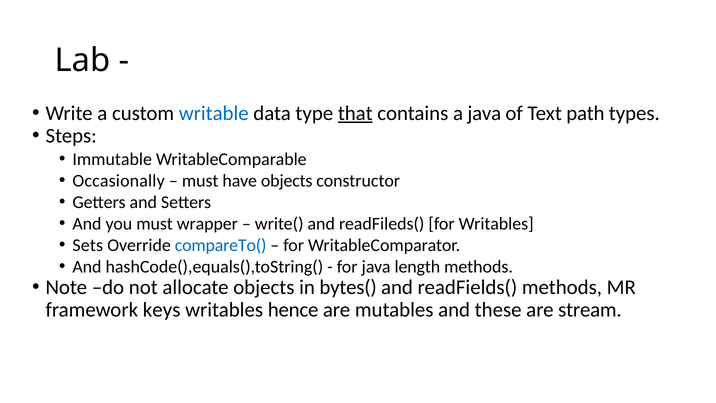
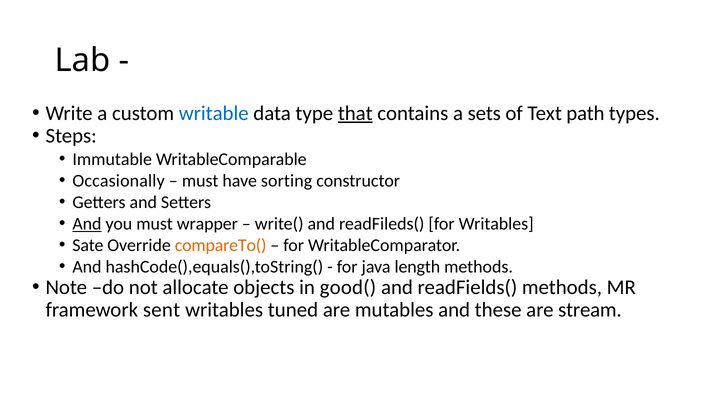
a java: java -> sets
have objects: objects -> sorting
And at (87, 223) underline: none -> present
Sets: Sets -> Sate
compareTo( colour: blue -> orange
bytes(: bytes( -> good(
keys: keys -> sent
hence: hence -> tuned
